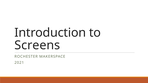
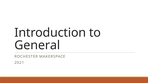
Screens: Screens -> General
